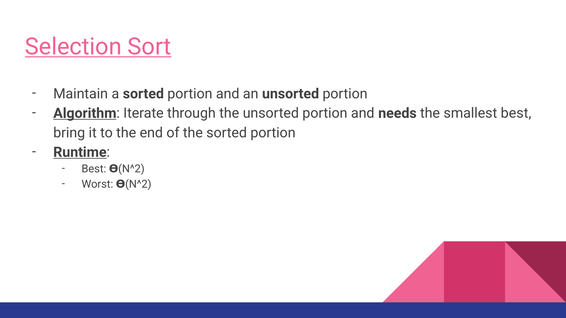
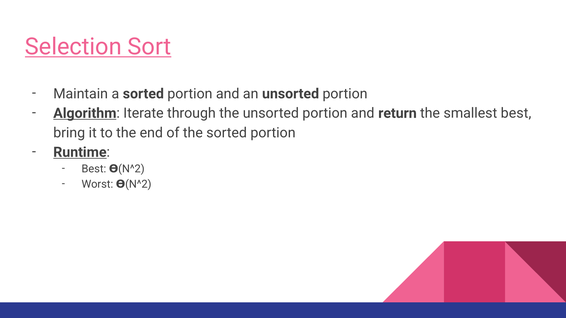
needs: needs -> return
